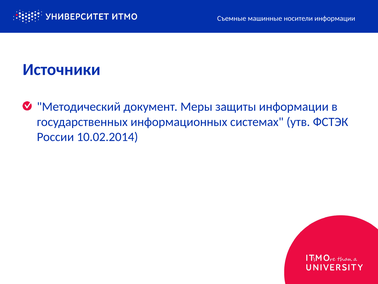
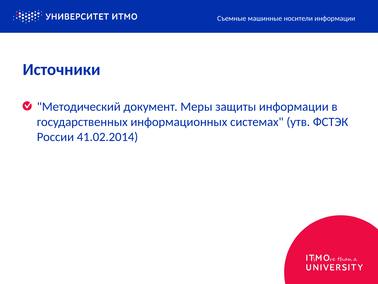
10.02.2014: 10.02.2014 -> 41.02.2014
